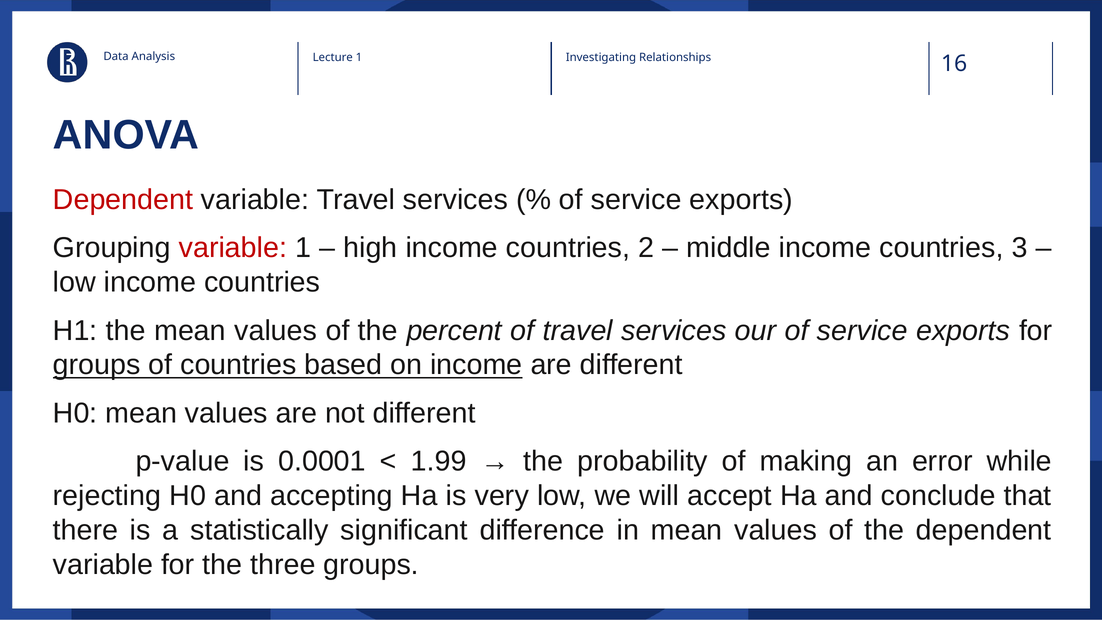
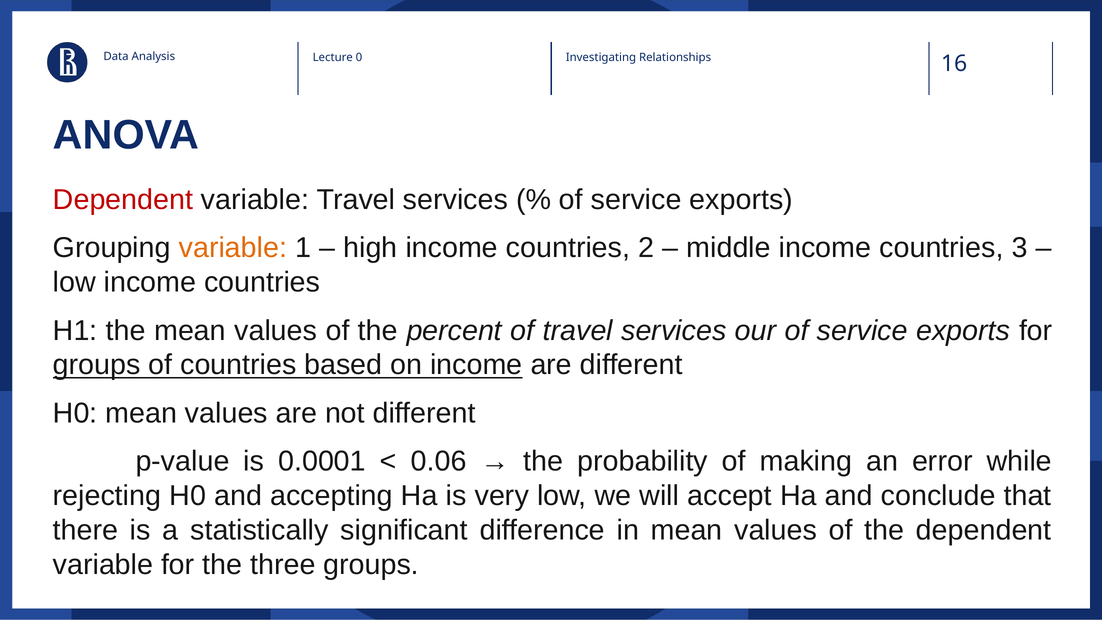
Lecture 1: 1 -> 0
variable at (233, 248) colour: red -> orange
1.99: 1.99 -> 0.06
